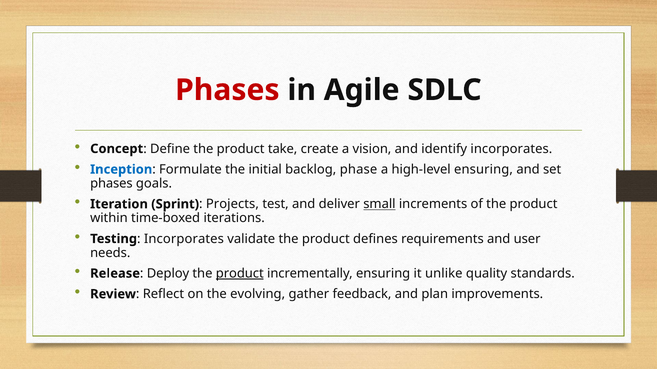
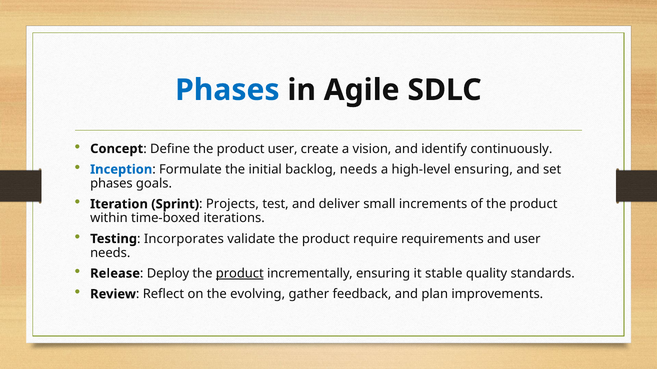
Phases at (227, 90) colour: red -> blue
product take: take -> user
identify incorporates: incorporates -> continuously
backlog phase: phase -> needs
small underline: present -> none
defines: defines -> require
unlike: unlike -> stable
